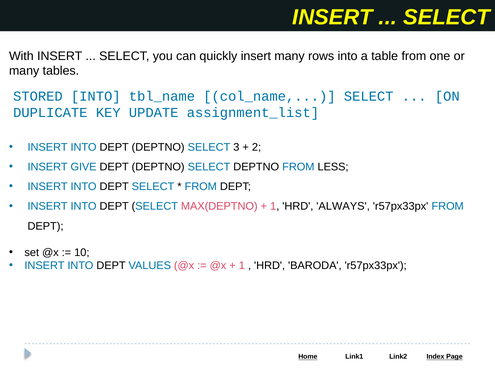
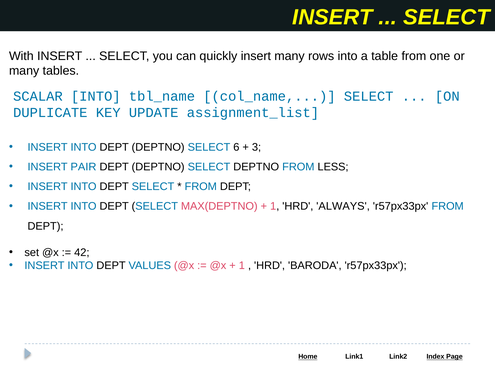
STORED: STORED -> SCALAR
3: 3 -> 6
2: 2 -> 3
GIVE: GIVE -> PAIR
10: 10 -> 42
